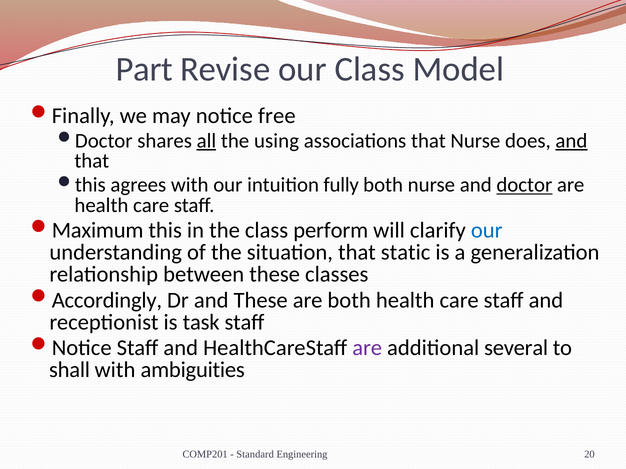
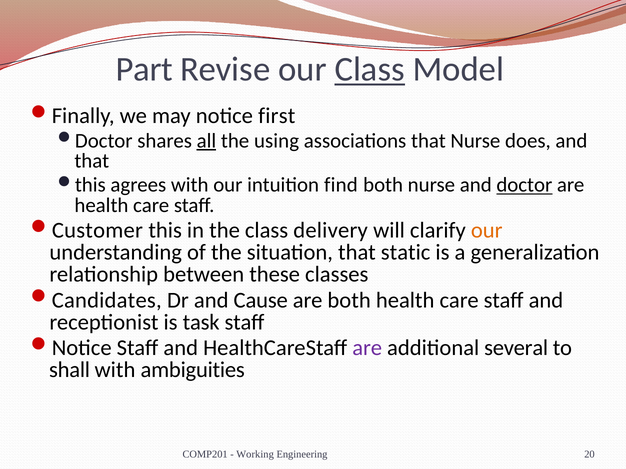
Class at (370, 70) underline: none -> present
free: free -> first
and at (571, 141) underline: present -> none
fully: fully -> find
Maximum: Maximum -> Customer
perform: perform -> delivery
our at (487, 231) colour: blue -> orange
Accordingly: Accordingly -> Candidates
and These: These -> Cause
Standard: Standard -> Working
